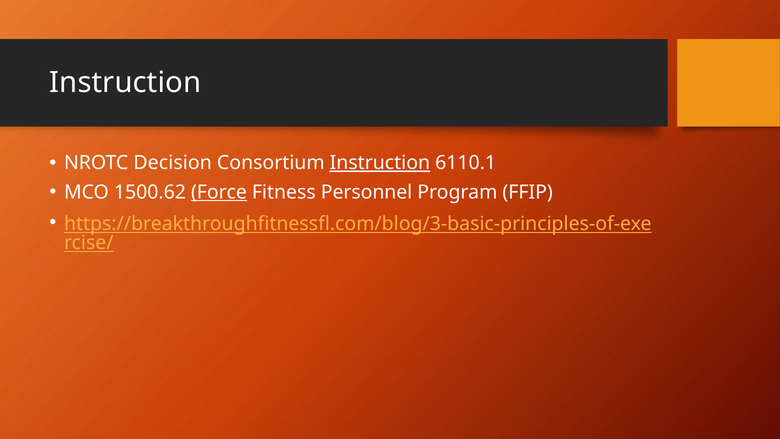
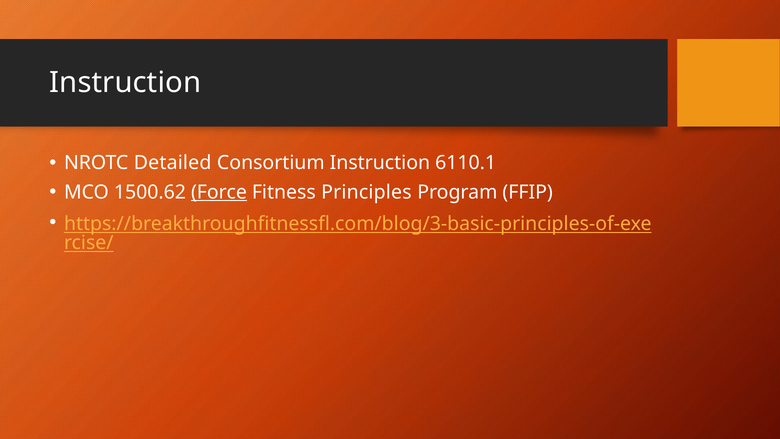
Decision: Decision -> Detailed
Instruction at (380, 163) underline: present -> none
Personnel: Personnel -> Principles
